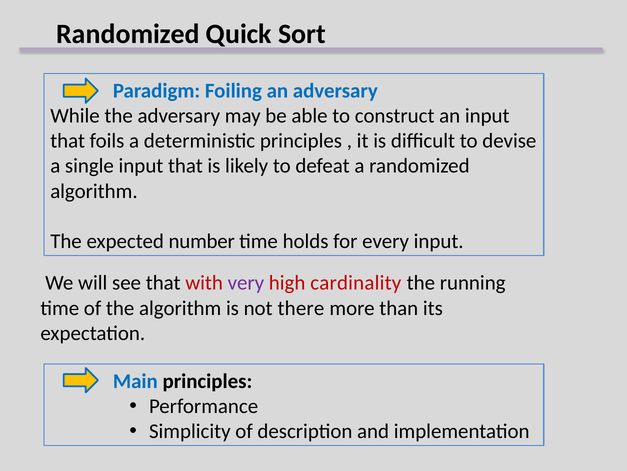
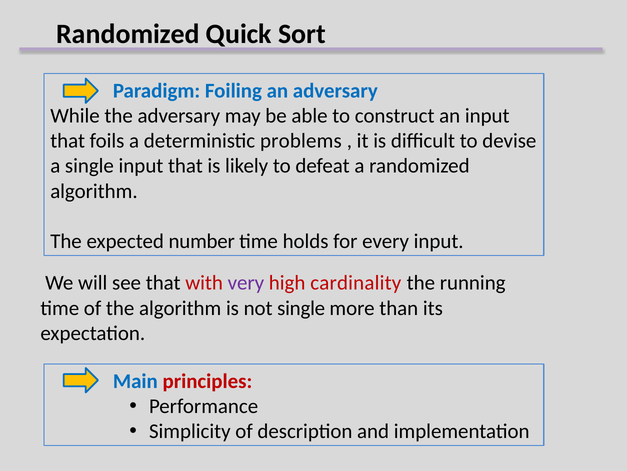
deterministic principles: principles -> problems
not there: there -> single
principles at (207, 381) colour: black -> red
